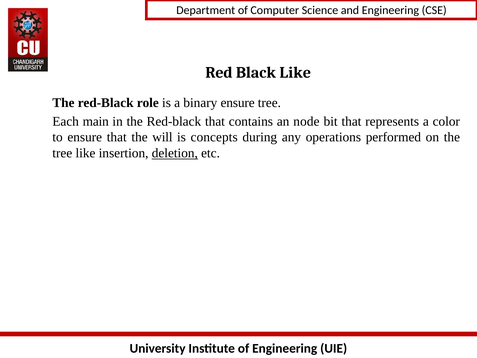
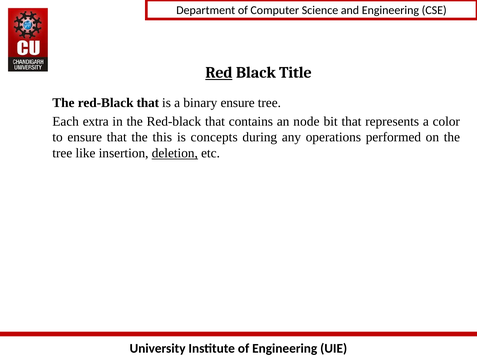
Red underline: none -> present
Black Like: Like -> Title
role at (148, 103): role -> that
main: main -> extra
will: will -> this
